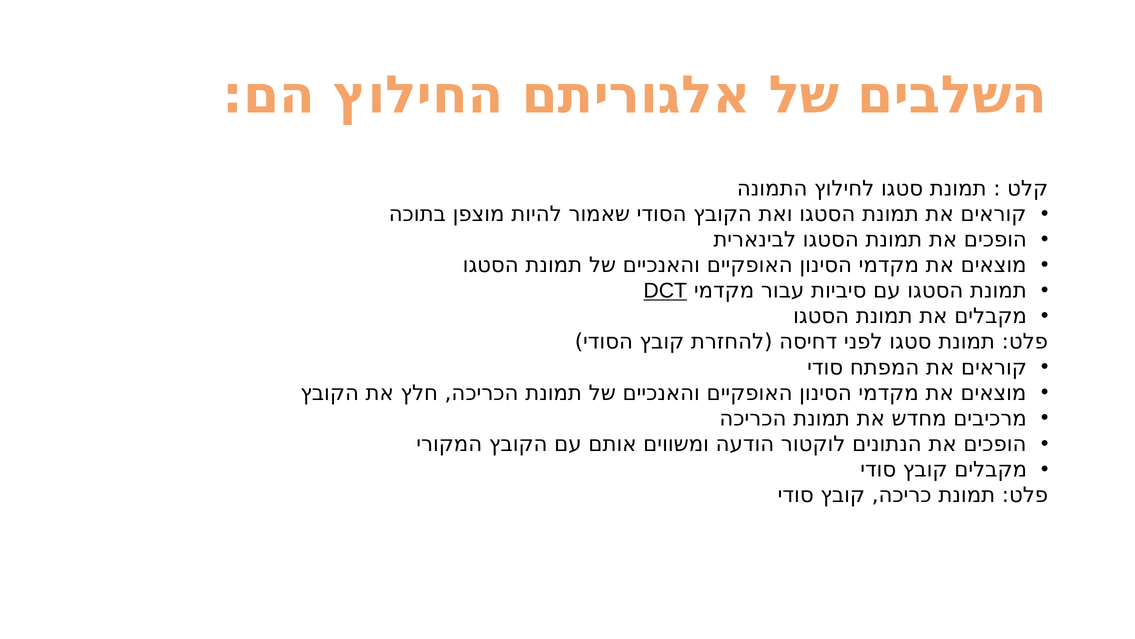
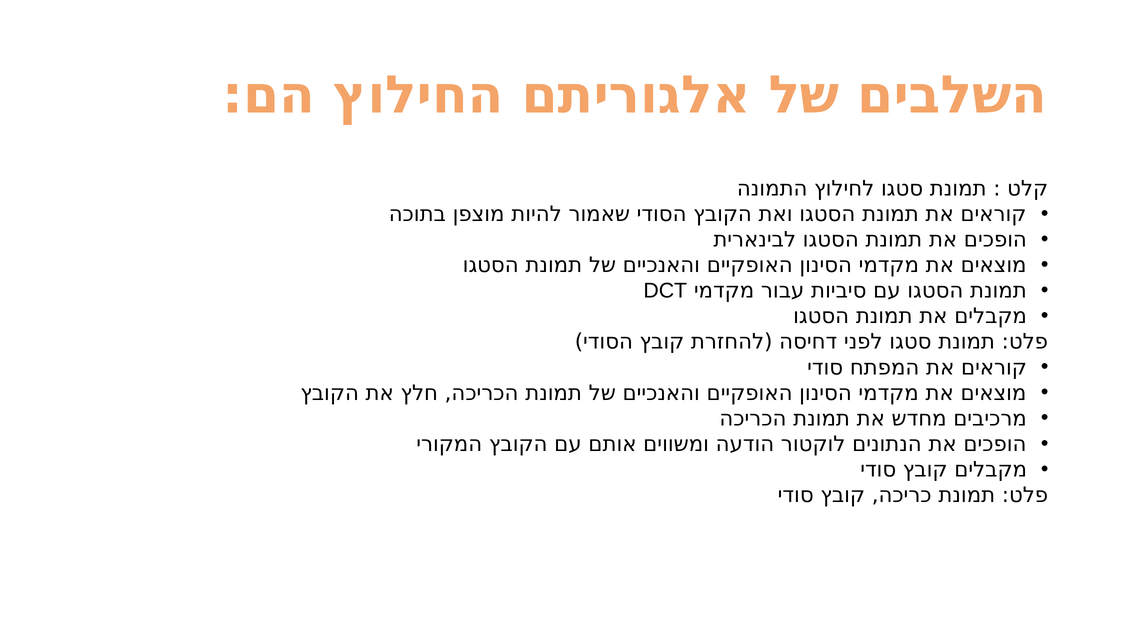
DCT underline: present -> none
